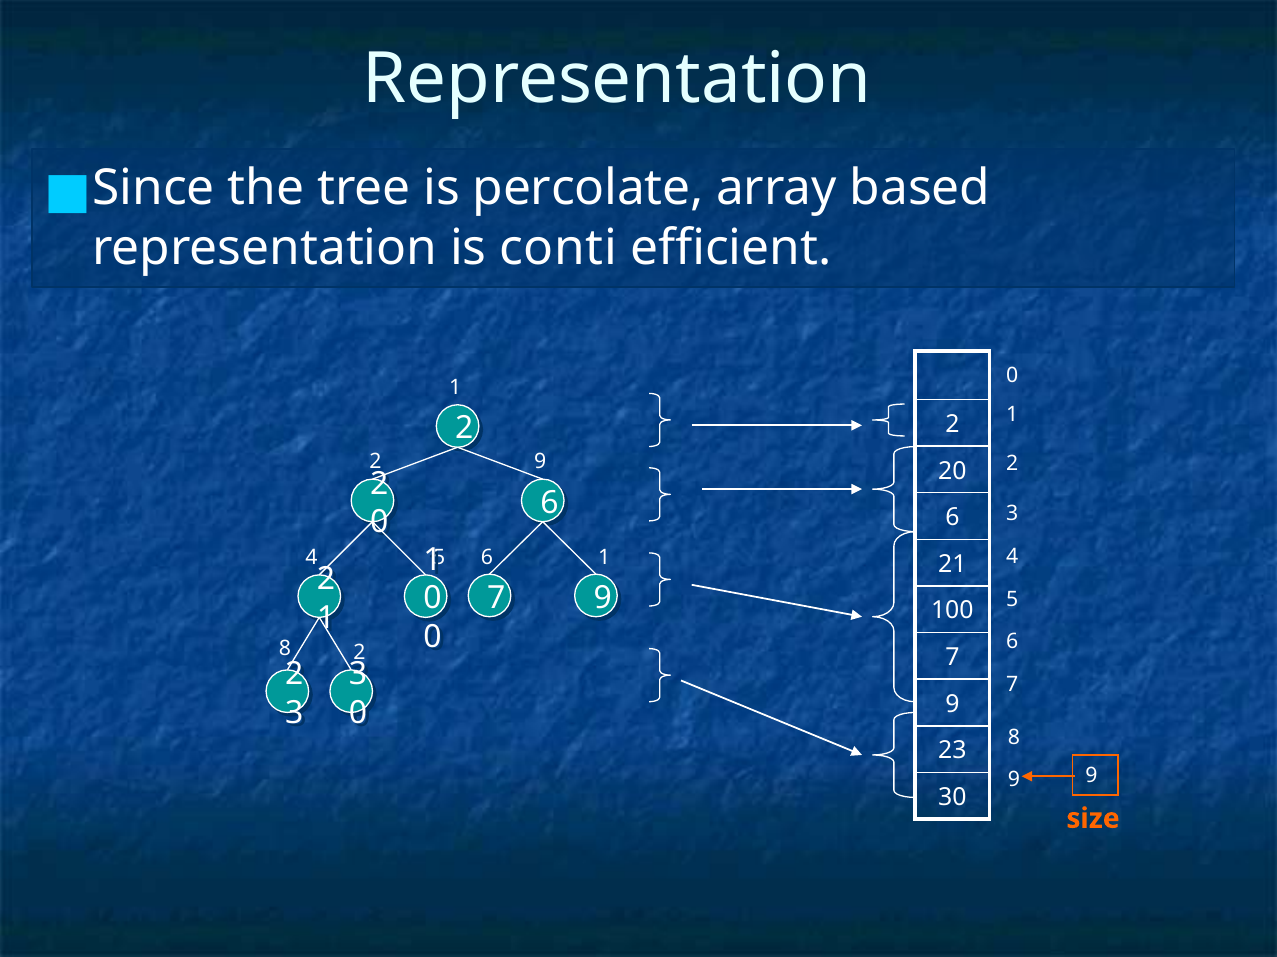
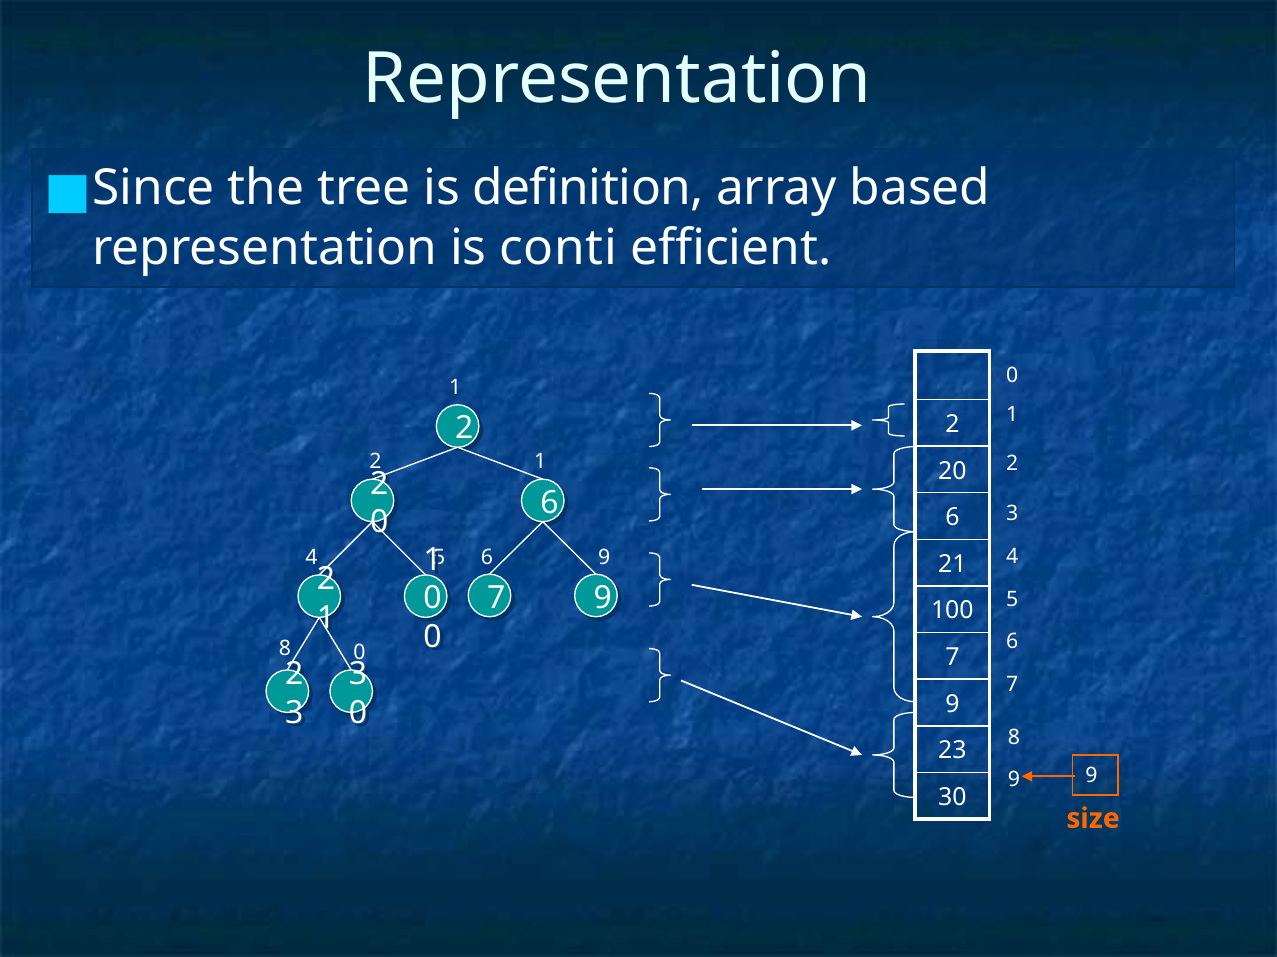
percolate: percolate -> definition
9 at (540, 462): 9 -> 1
6 1: 1 -> 9
8 2: 2 -> 0
